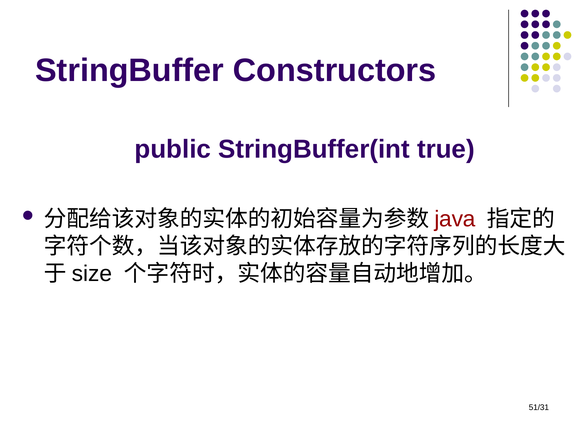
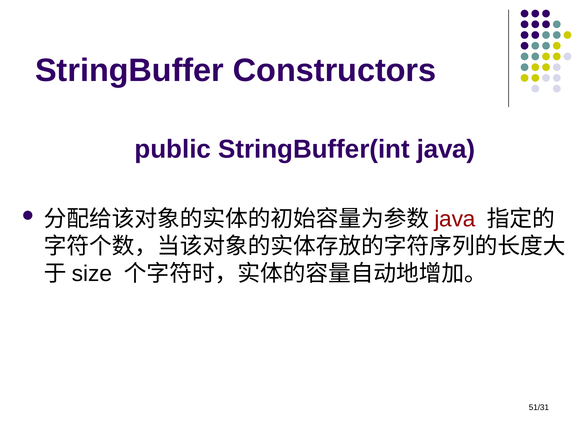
StringBuffer(int true: true -> java
